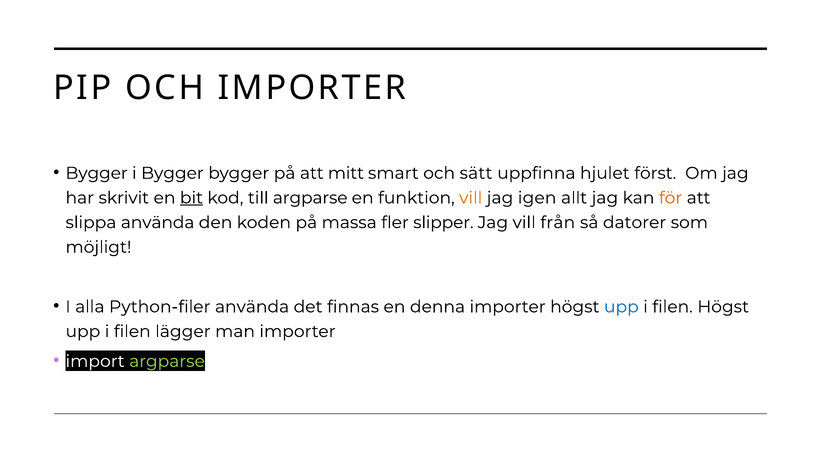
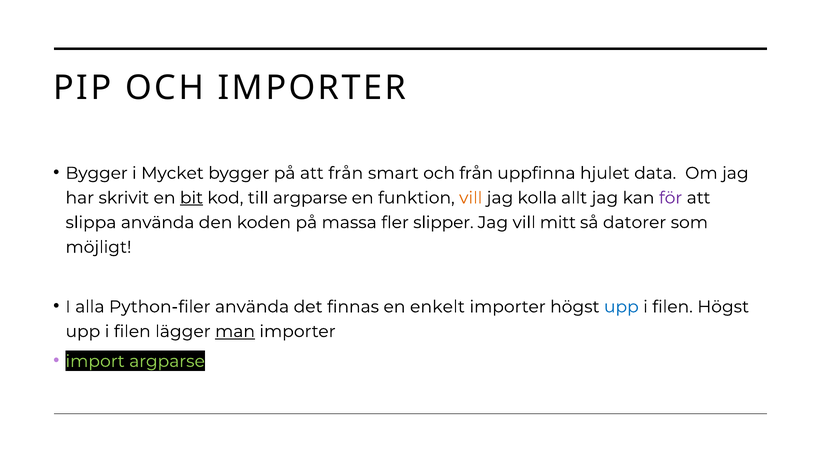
i Bygger: Bygger -> Mycket
att mitt: mitt -> från
och sätt: sätt -> från
först: först -> data
igen: igen -> kolla
för colour: orange -> purple
från: från -> mitt
denna: denna -> enkelt
man underline: none -> present
import colour: white -> light green
